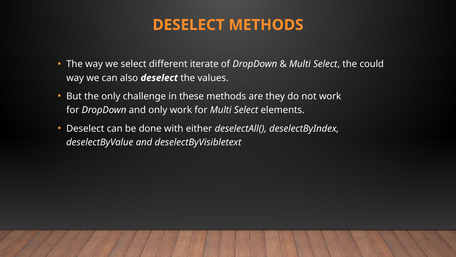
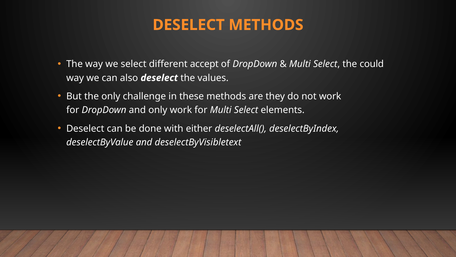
iterate: iterate -> accept
